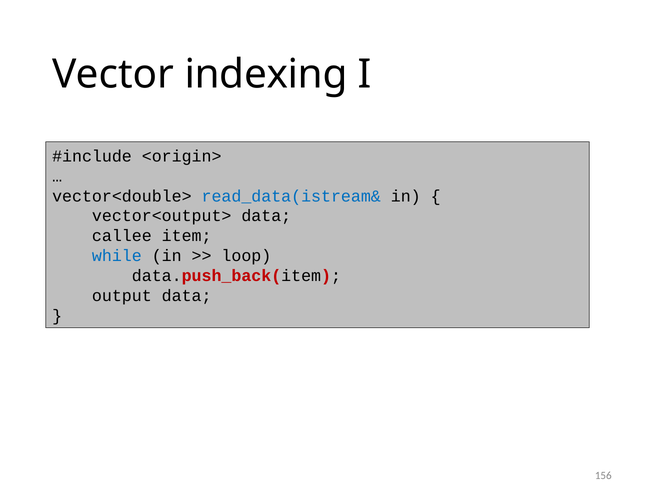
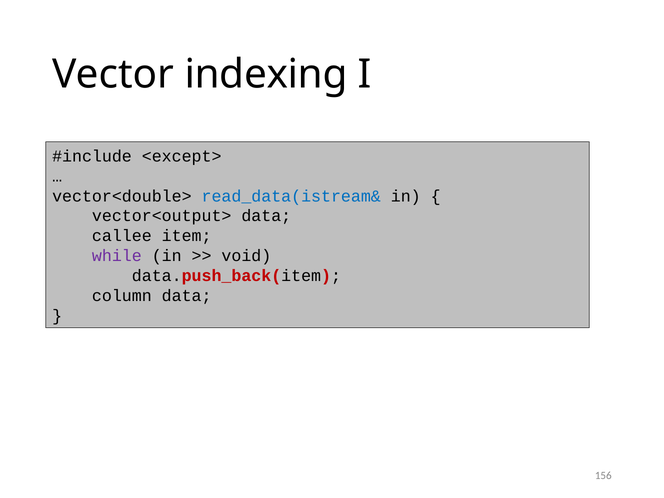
<origin>: <origin> -> <except>
while colour: blue -> purple
loop: loop -> void
output: output -> column
